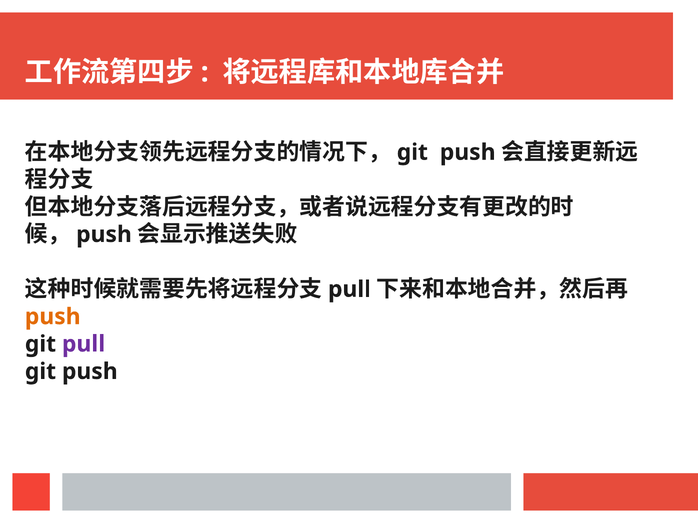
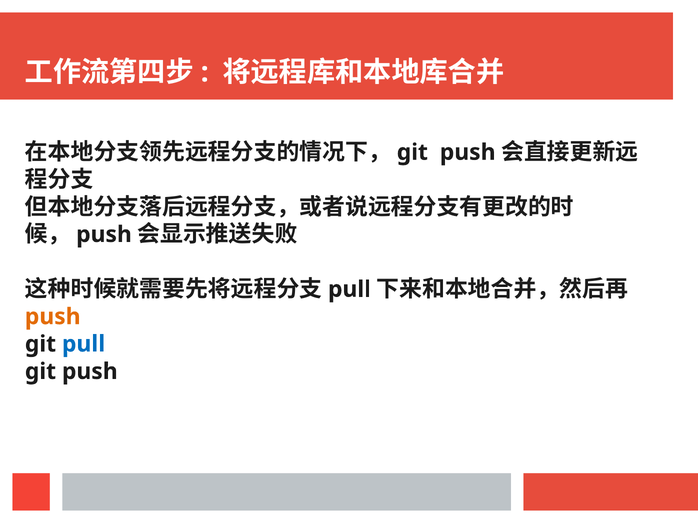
pull at (83, 344) colour: purple -> blue
